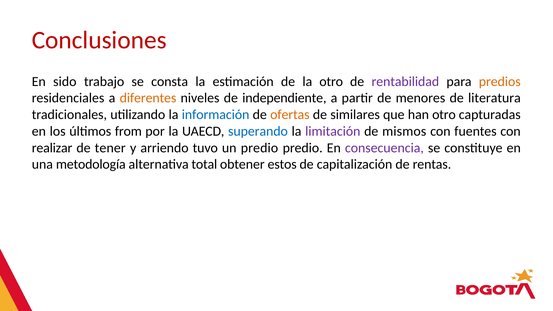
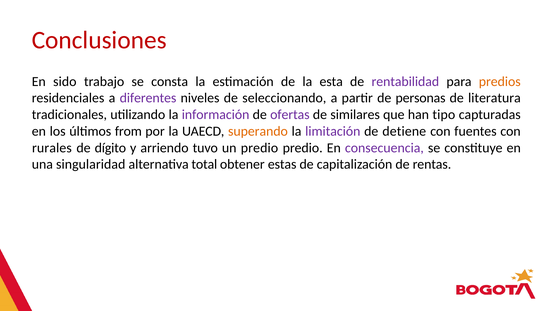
la otro: otro -> esta
diferentes colour: orange -> purple
independiente: independiente -> seleccionando
menores: menores -> personas
información colour: blue -> purple
ofertas colour: orange -> purple
han otro: otro -> tipo
superando colour: blue -> orange
mismos: mismos -> detiene
realizar: realizar -> rurales
tener: tener -> dígito
metodología: metodología -> singularidad
estos: estos -> estas
